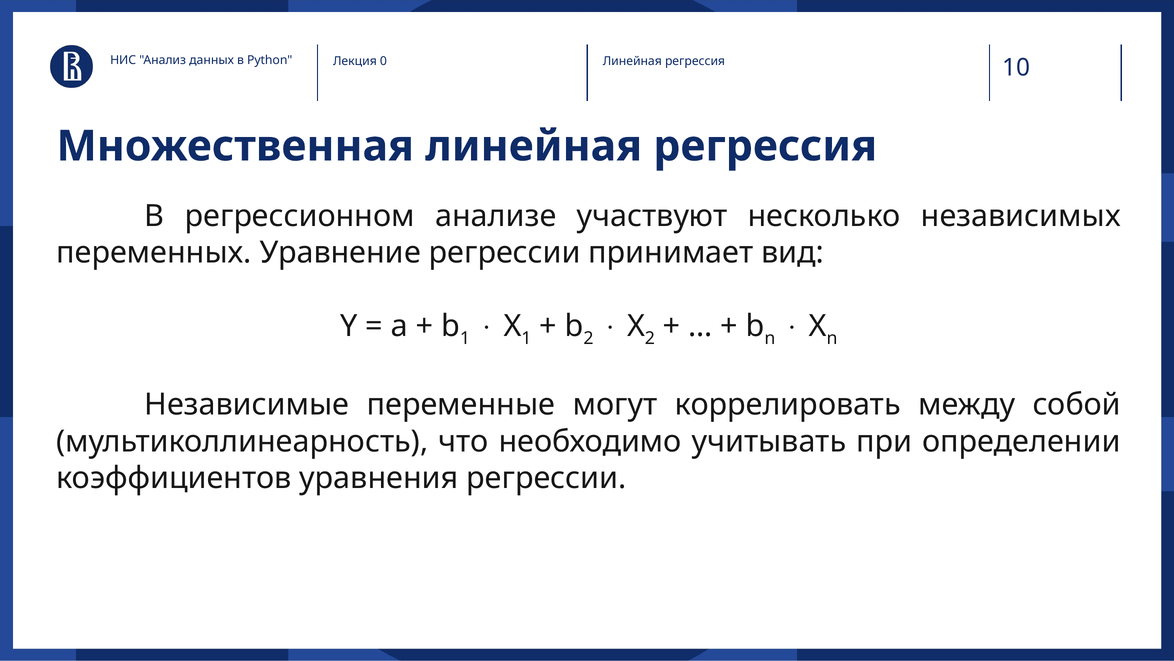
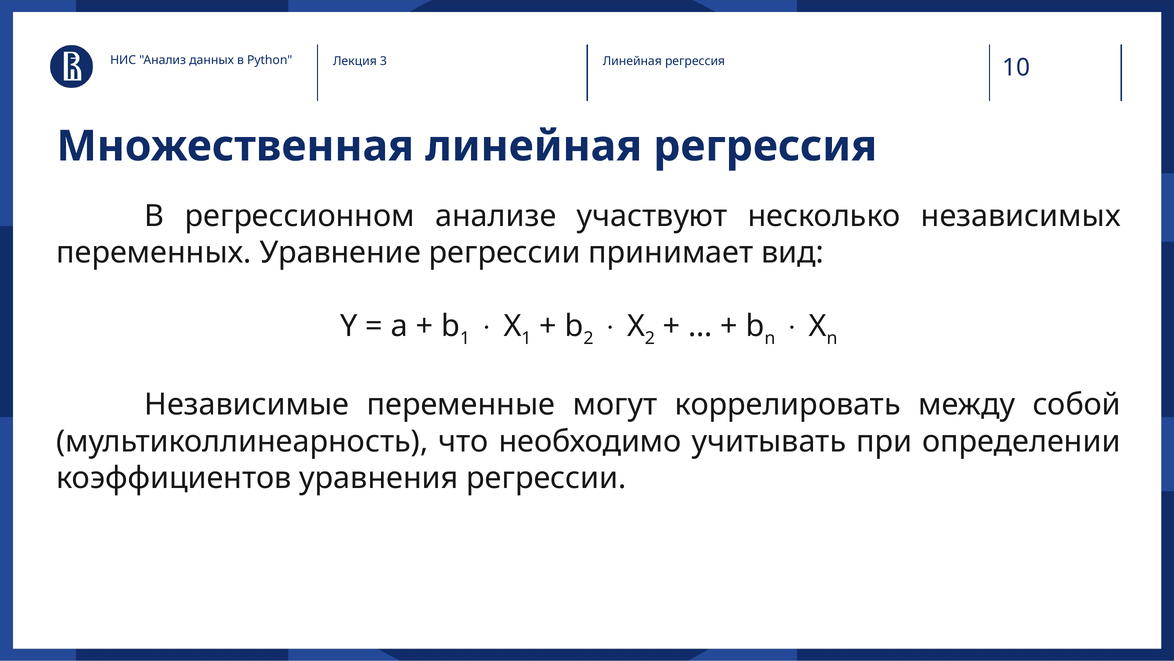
0: 0 -> 3
